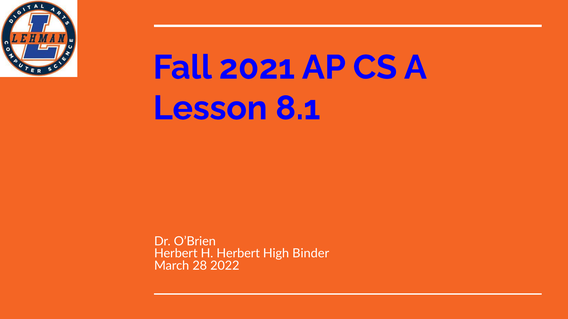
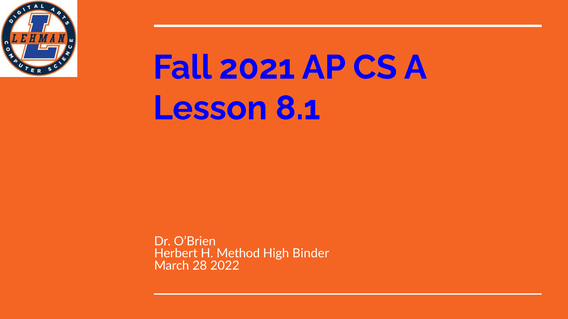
H Herbert: Herbert -> Method
